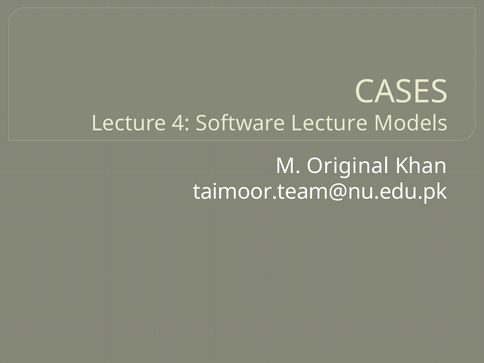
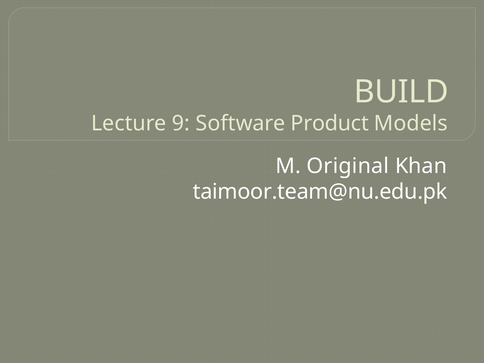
CASES: CASES -> BUILD
4: 4 -> 9
Software Lecture: Lecture -> Product
